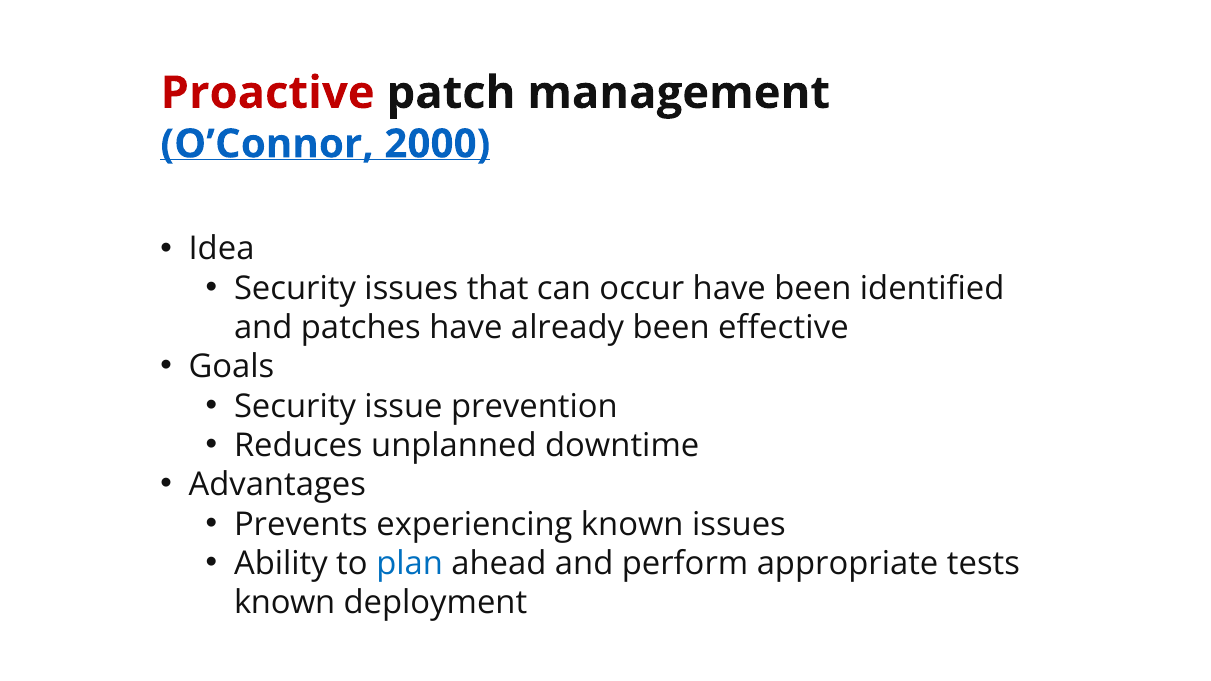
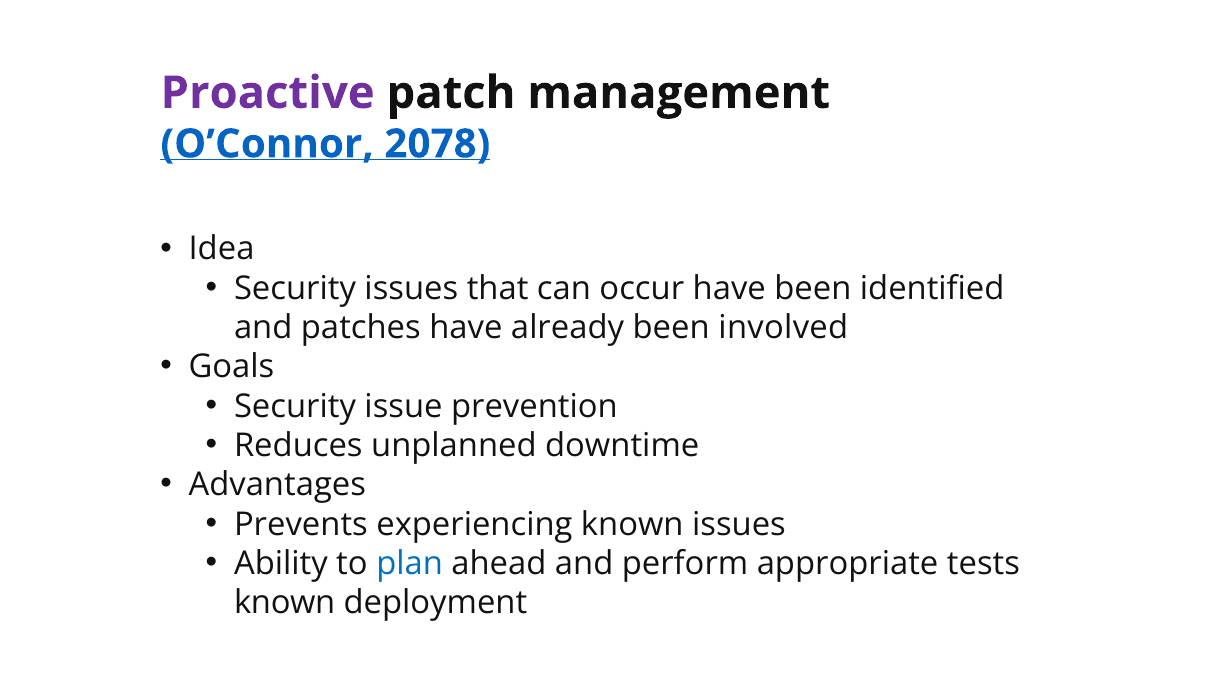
Proactive colour: red -> purple
2000: 2000 -> 2078
effective: effective -> involved
